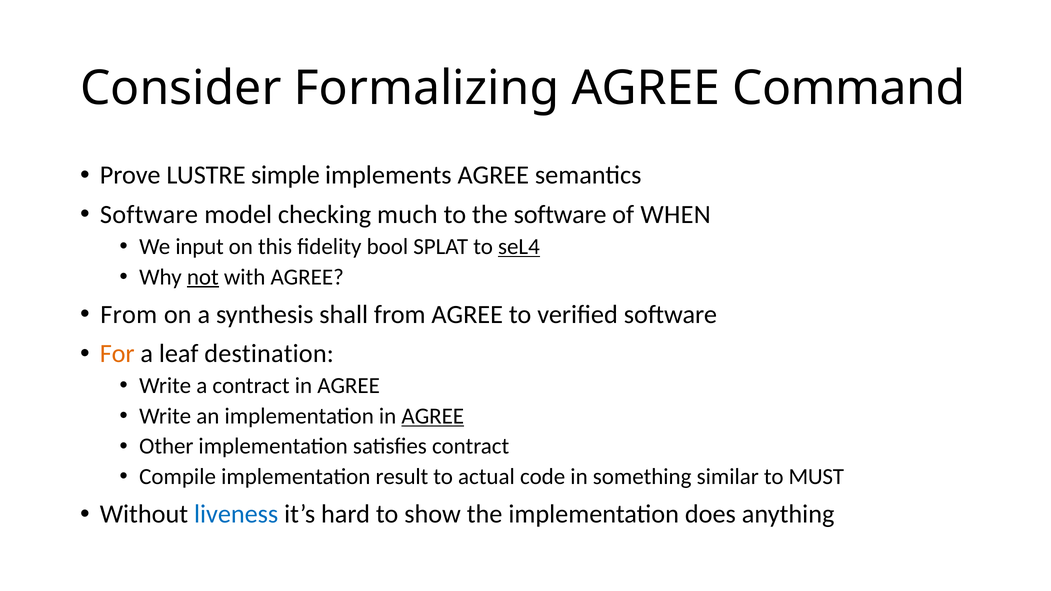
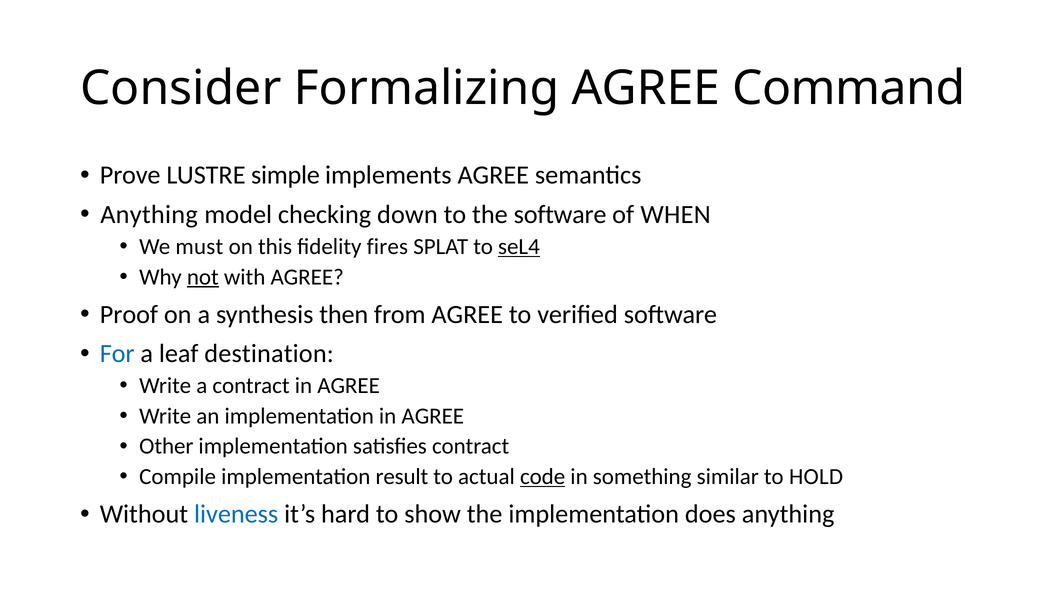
Software at (149, 215): Software -> Anything
much: much -> down
input: input -> must
bool: bool -> fires
From at (129, 315): From -> Proof
shall: shall -> then
For colour: orange -> blue
AGREE at (433, 416) underline: present -> none
code underline: none -> present
MUST: MUST -> HOLD
